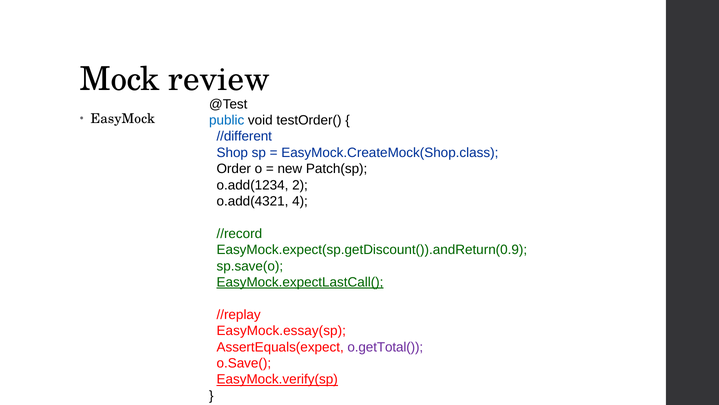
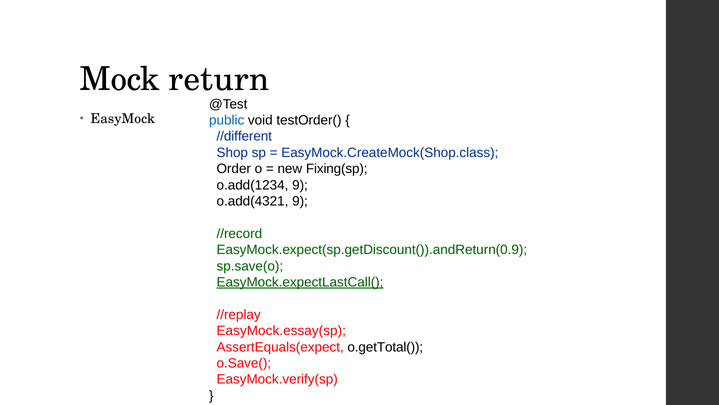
review: review -> return
Patch(sp: Patch(sp -> Fixing(sp
o.add(1234 2: 2 -> 9
o.add(4321 4: 4 -> 9
o.getTotal( colour: purple -> black
EasyMock.verify(sp underline: present -> none
